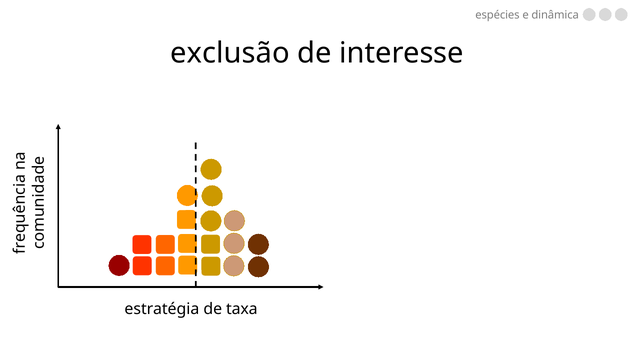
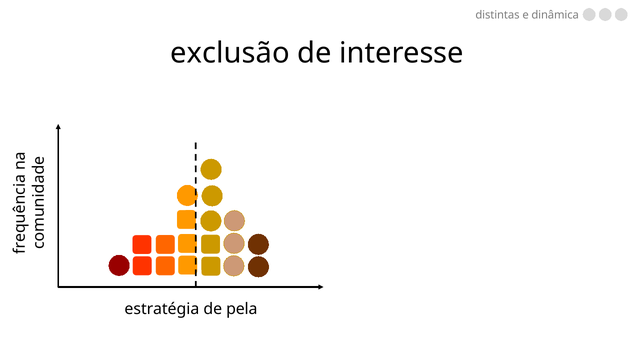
espécies: espécies -> distintas
taxa: taxa -> pela
